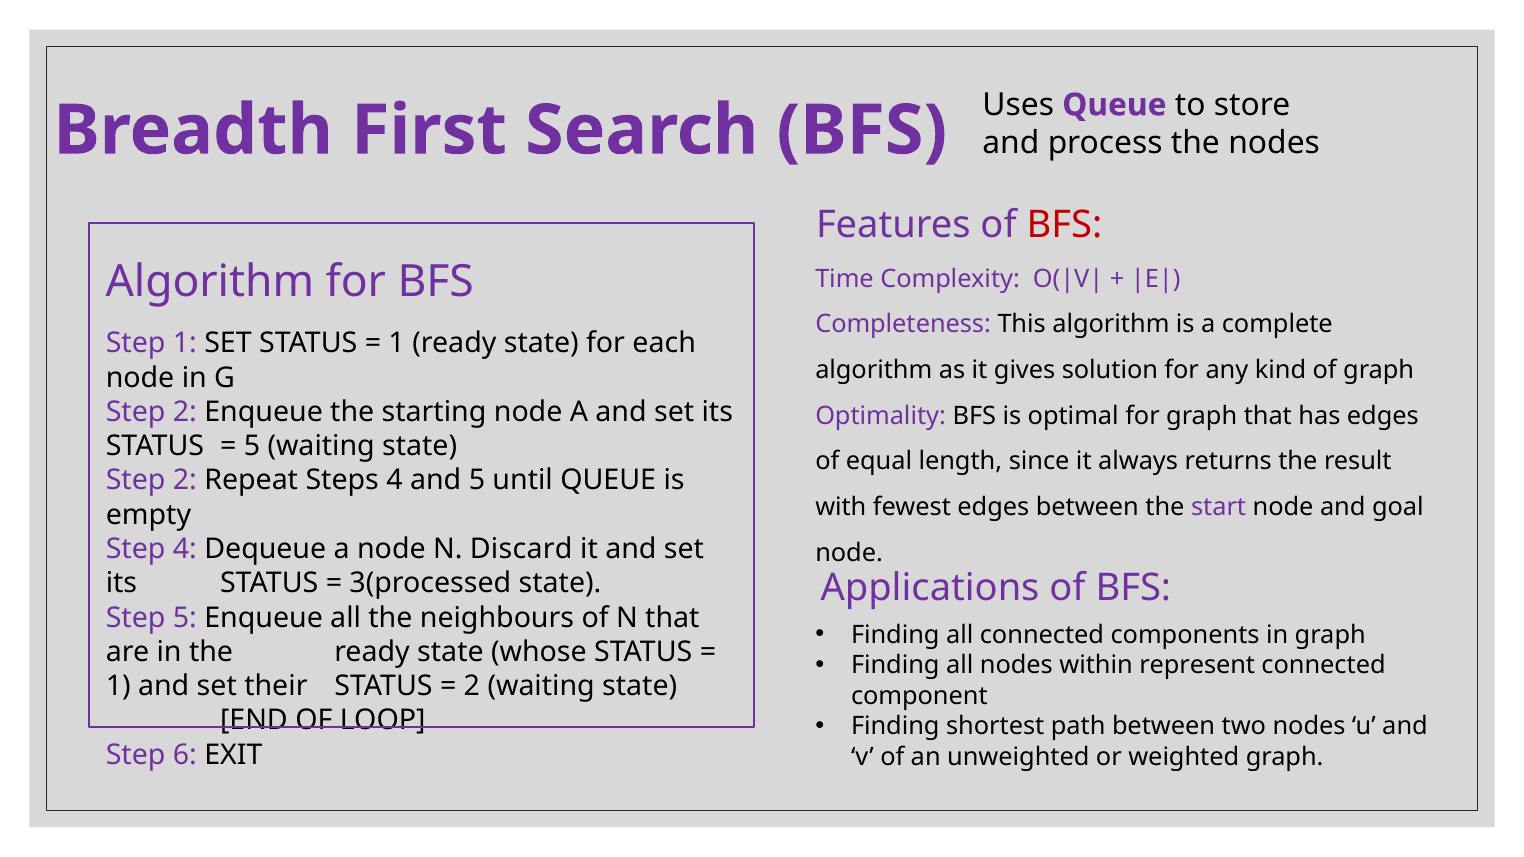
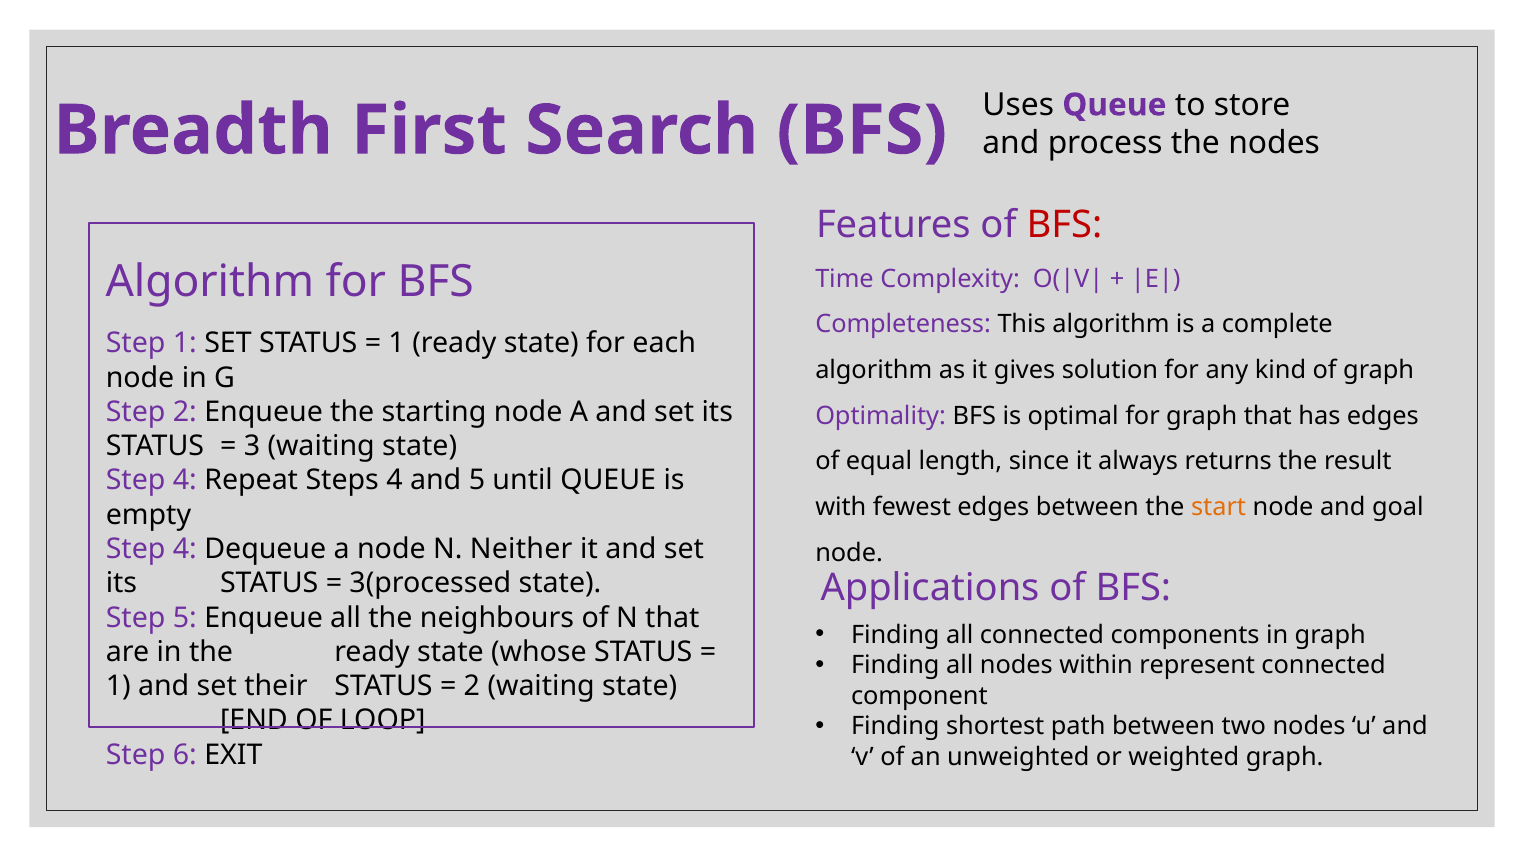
5 at (252, 446): 5 -> 3
2 at (185, 481): 2 -> 4
start colour: purple -> orange
Discard: Discard -> Neither
